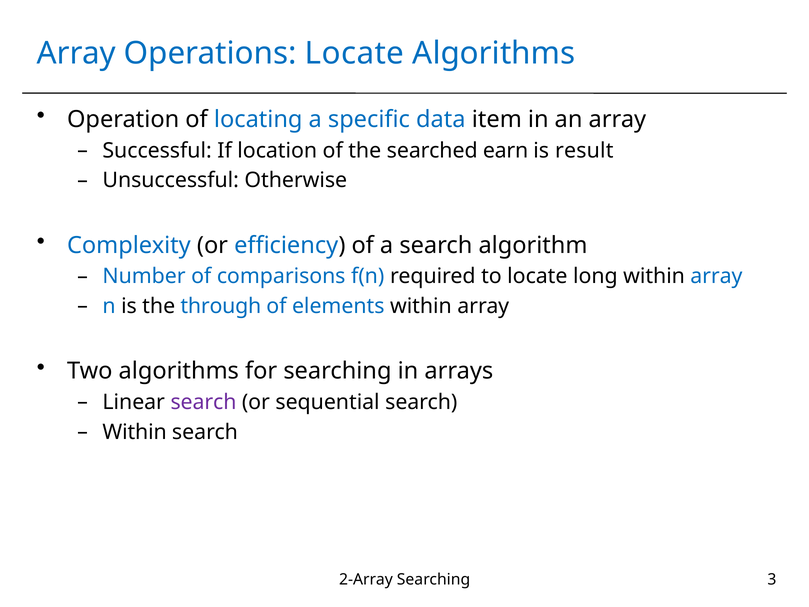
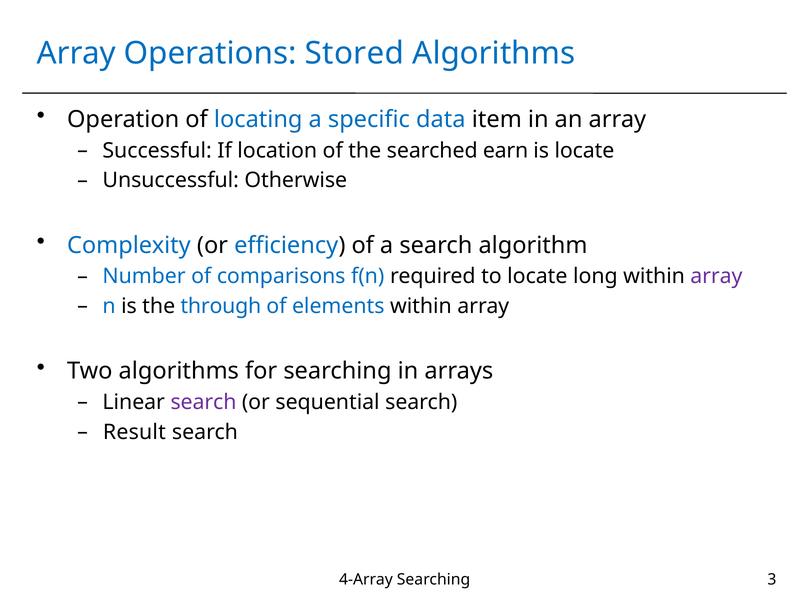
Operations Locate: Locate -> Stored
is result: result -> locate
array at (716, 276) colour: blue -> purple
Within at (135, 432): Within -> Result
2-Array: 2-Array -> 4-Array
